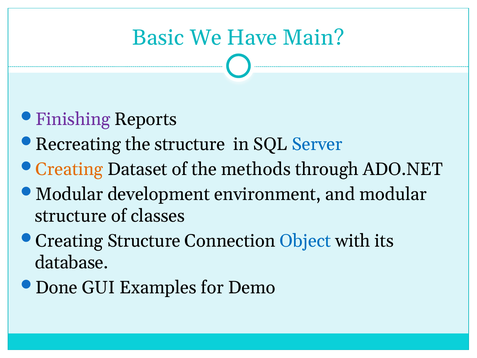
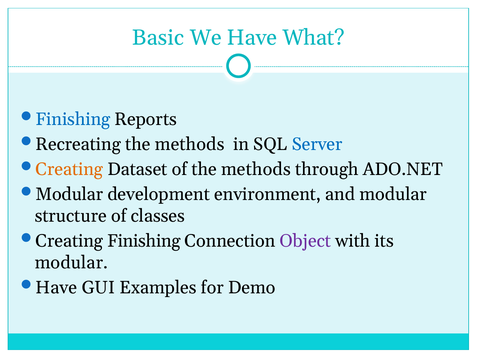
Main: Main -> What
Finishing at (73, 119) colour: purple -> blue
Recreating the structure: structure -> methods
Creating Structure: Structure -> Finishing
Object colour: blue -> purple
database at (72, 262): database -> modular
Done at (57, 287): Done -> Have
